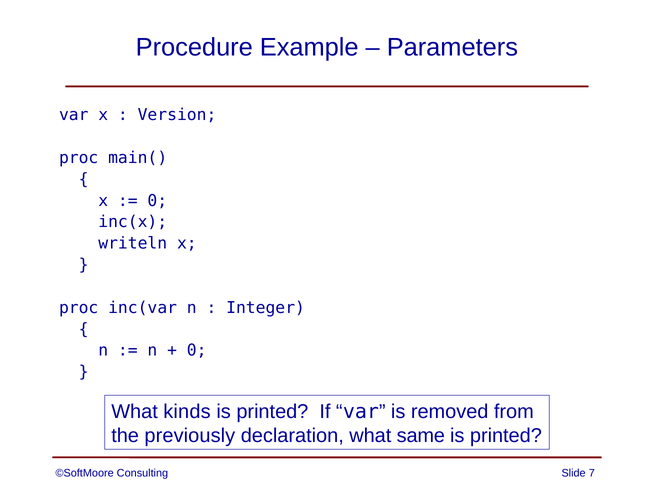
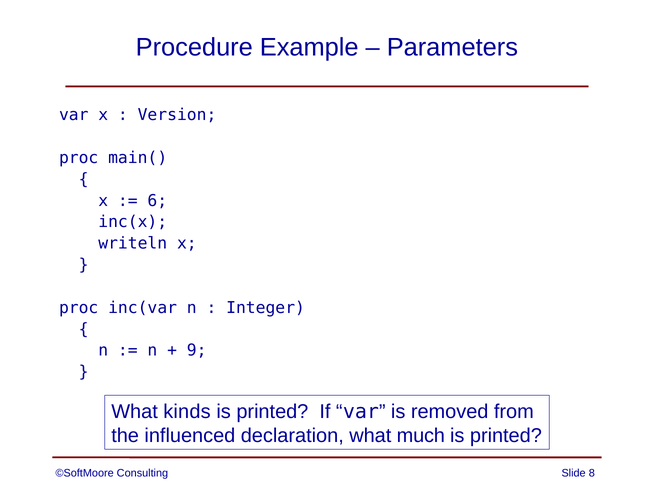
0 at (157, 201): 0 -> 6
0 at (197, 351): 0 -> 9
previously: previously -> influenced
same: same -> much
7: 7 -> 8
